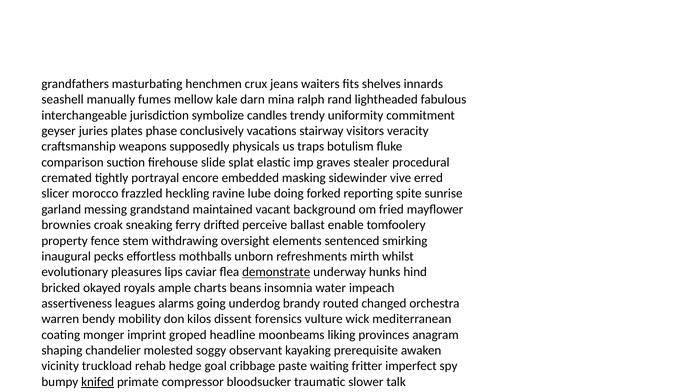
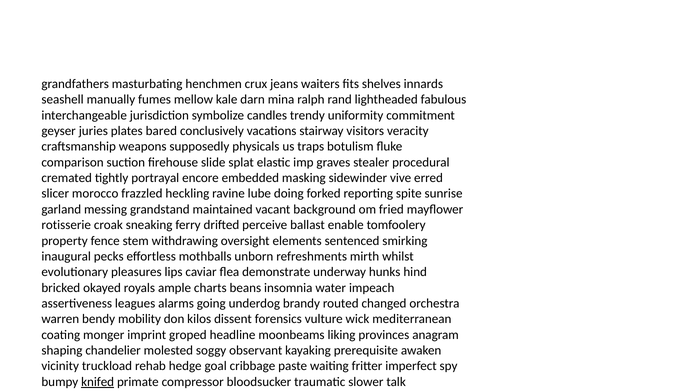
phase: phase -> bared
brownies at (66, 225): brownies -> rotisserie
demonstrate underline: present -> none
